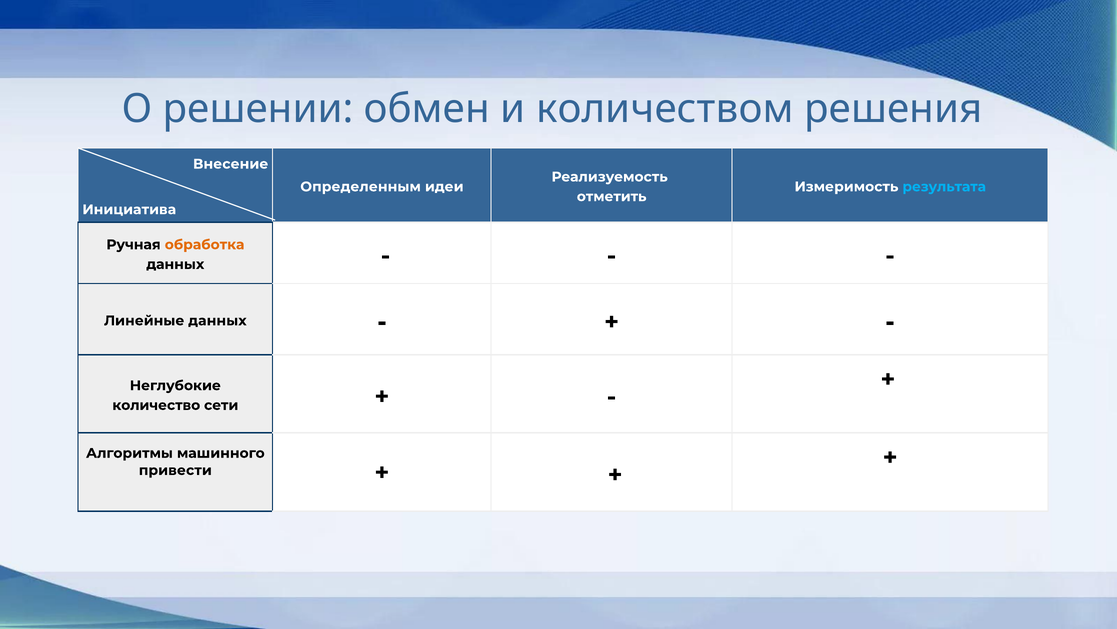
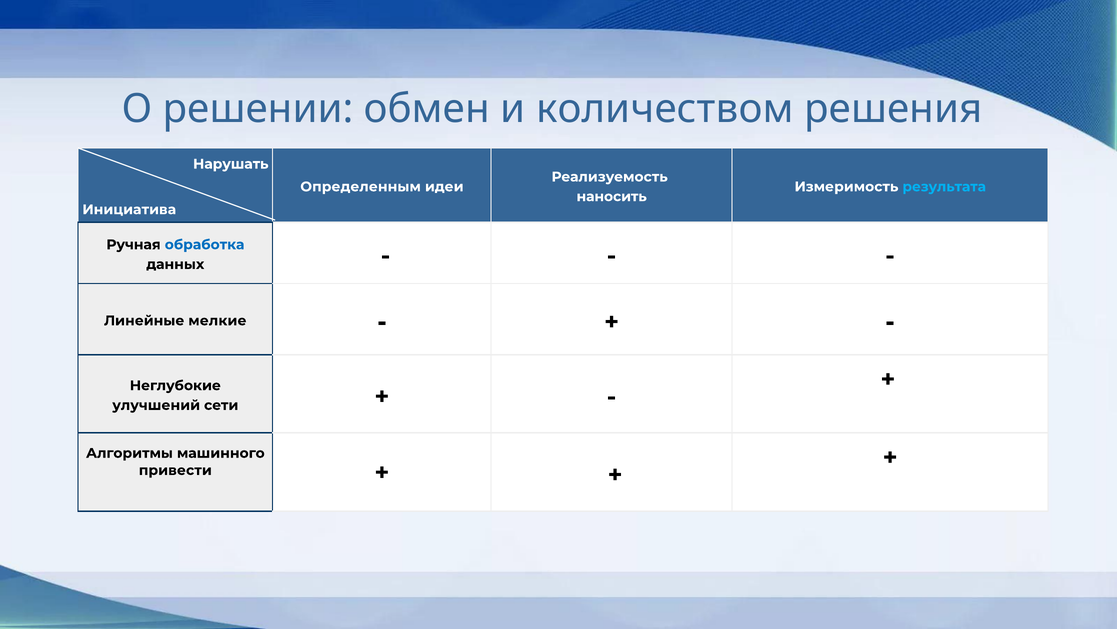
Внесение: Внесение -> Нарушать
отметить: отметить -> наносить
обработка colour: orange -> blue
Линейные данных: данных -> мелкие
количество: количество -> улучшений
